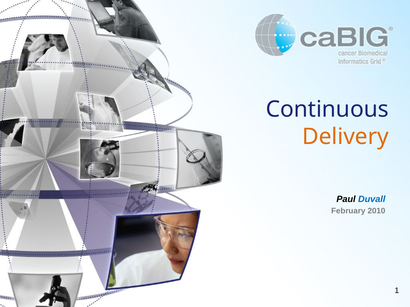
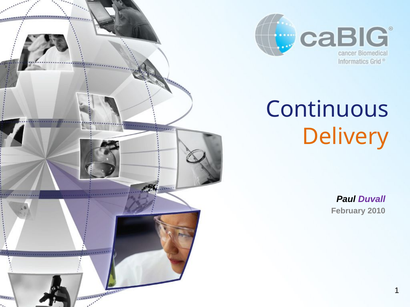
Duvall colour: blue -> purple
